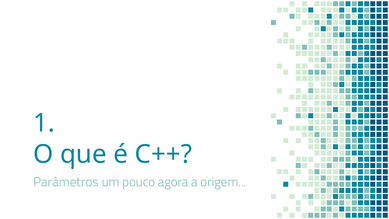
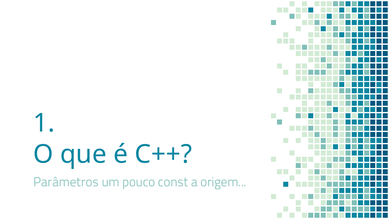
agora: agora -> const
